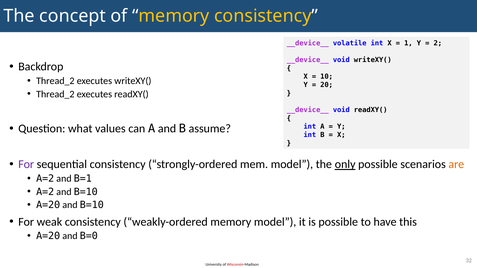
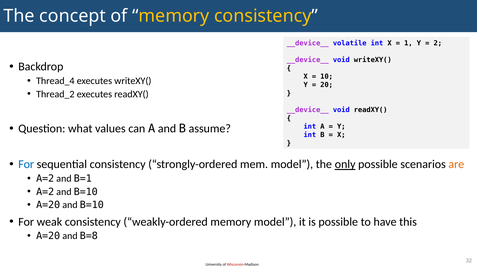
Thread_2 at (55, 81): Thread_2 -> Thread_4
For at (26, 164) colour: purple -> blue
B=0: B=0 -> B=8
